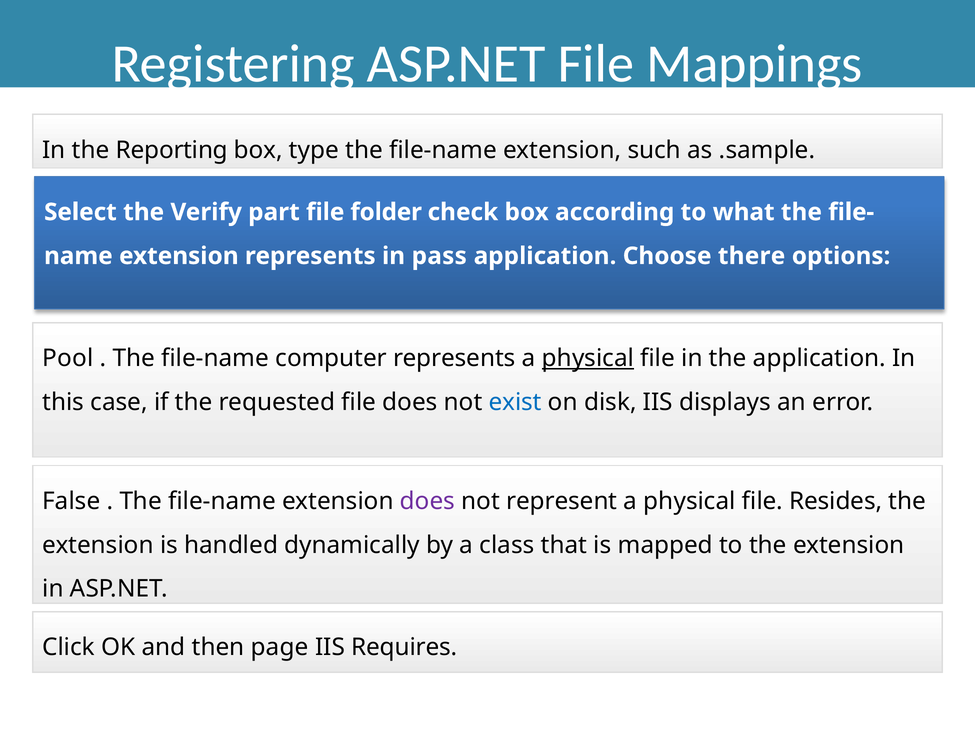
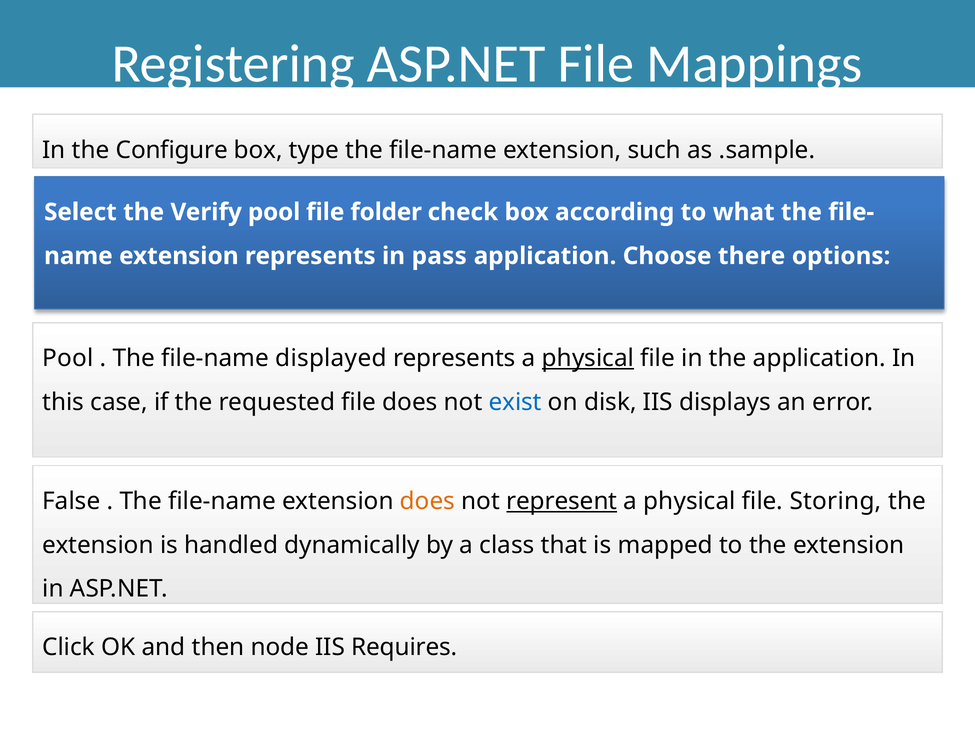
Reporting: Reporting -> Configure
Verify part: part -> pool
computer: computer -> displayed
does at (428, 501) colour: purple -> orange
represent underline: none -> present
Resides: Resides -> Storing
page: page -> node
